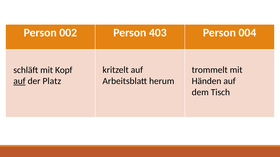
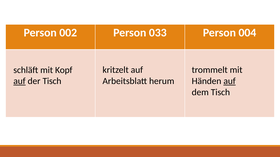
403: 403 -> 033
auf at (230, 81) underline: none -> present
der Platz: Platz -> Tisch
